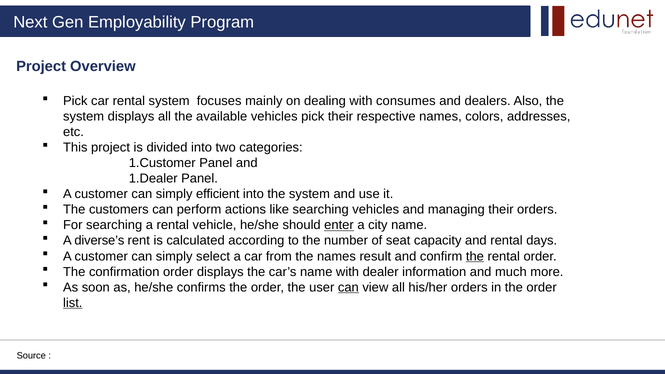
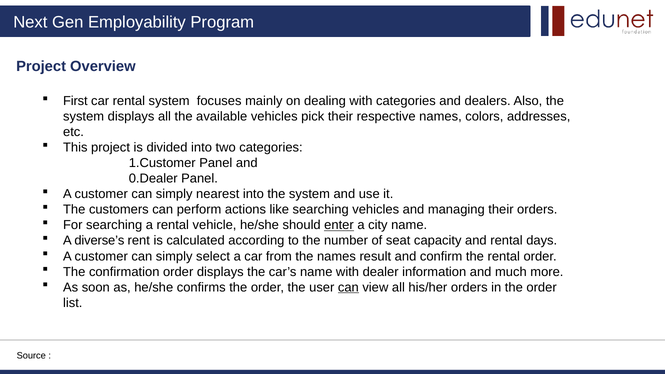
Pick at (75, 101): Pick -> First
with consumes: consumes -> categories
1.Dealer: 1.Dealer -> 0.Dealer
efficient: efficient -> nearest
the at (475, 256) underline: present -> none
list underline: present -> none
